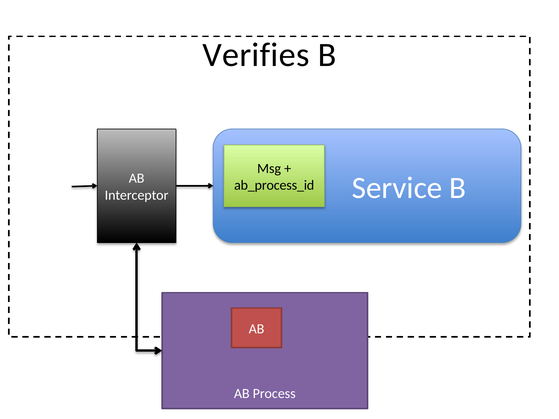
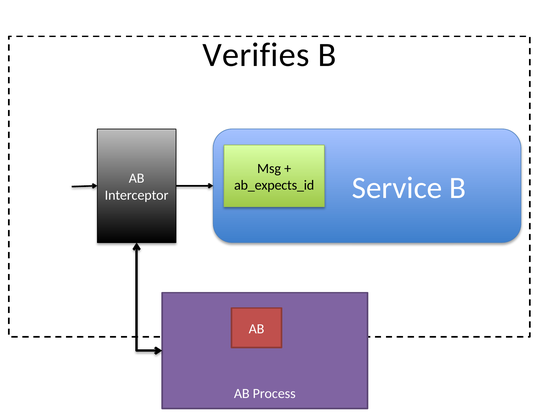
ab_process_id: ab_process_id -> ab_expects_id
